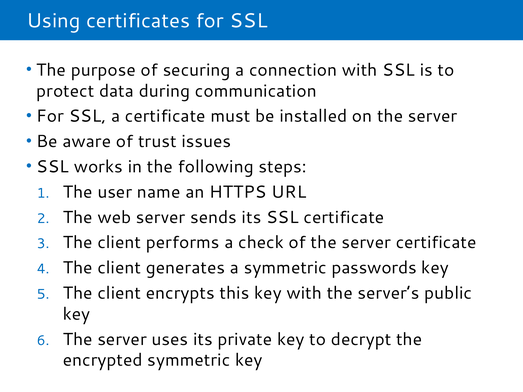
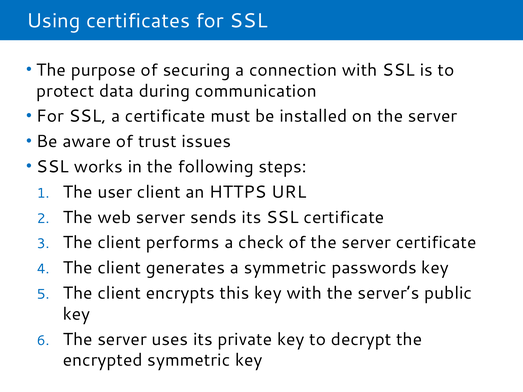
user name: name -> client
